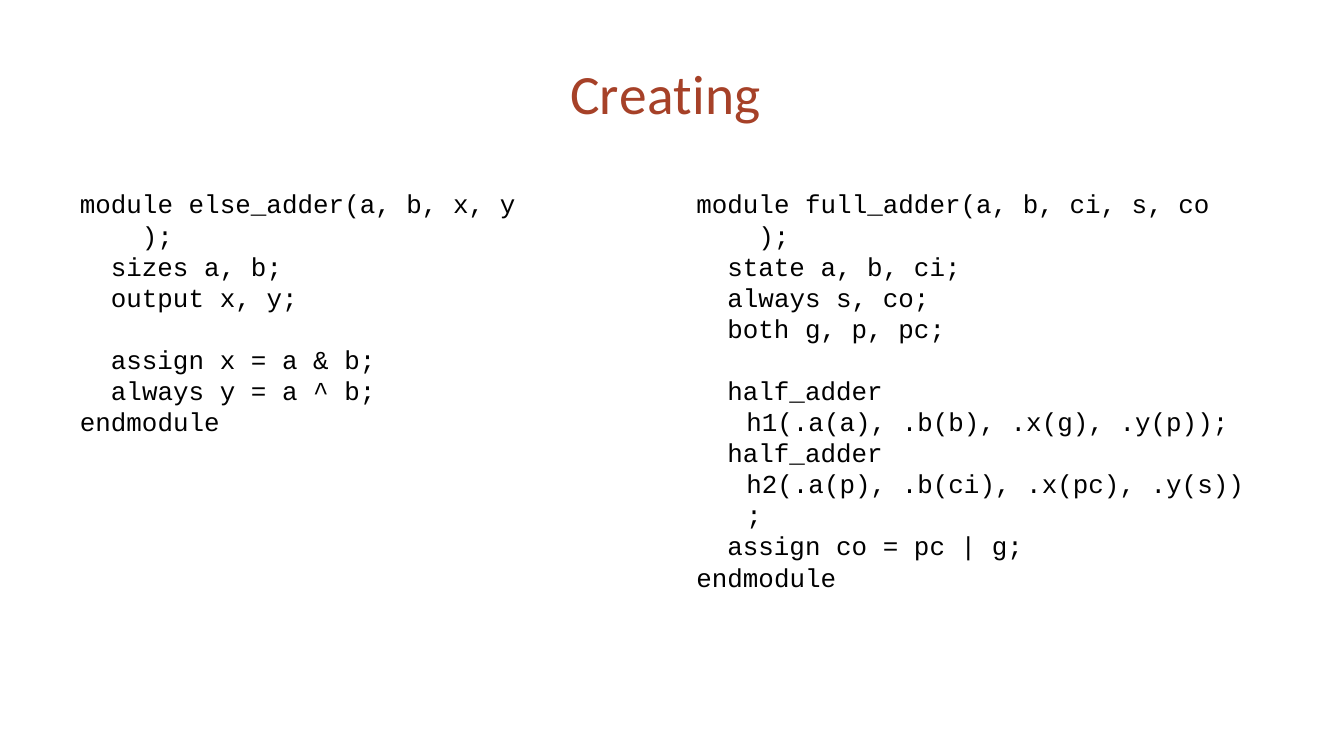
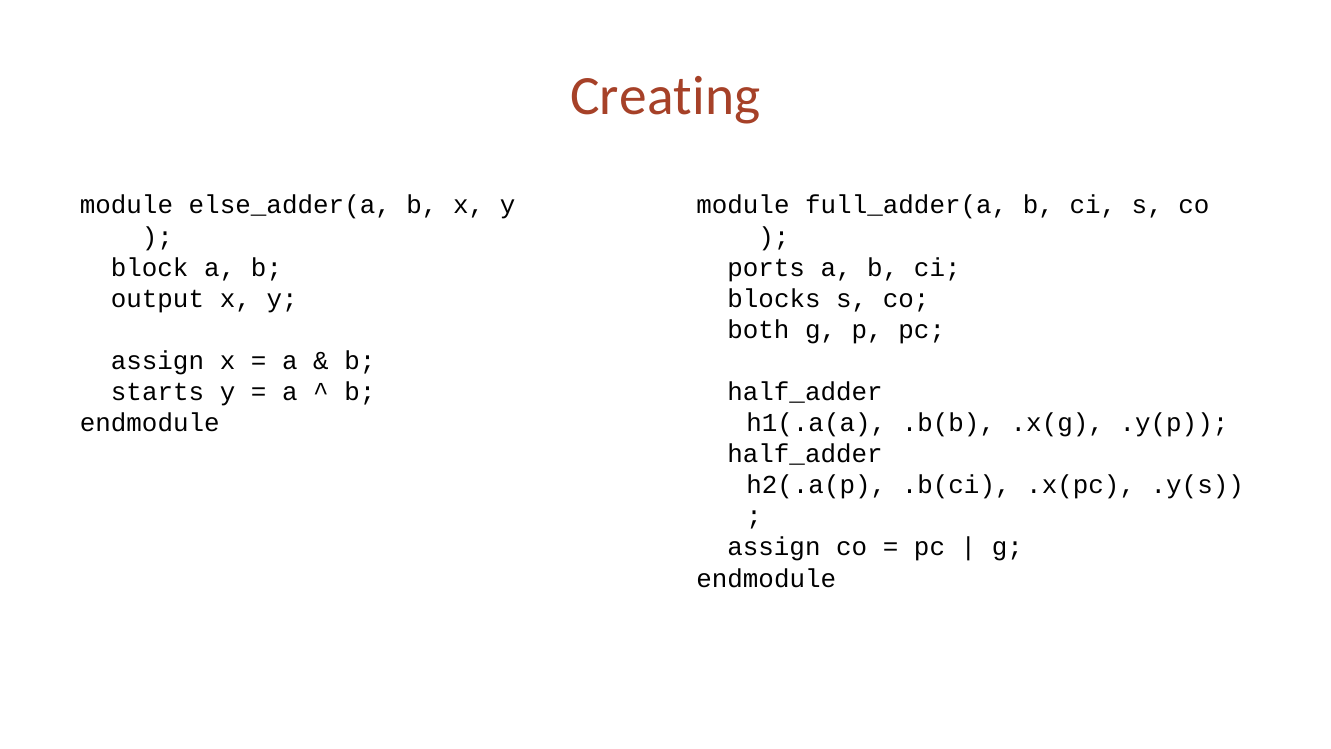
sizes: sizes -> block
state: state -> ports
always at (774, 299): always -> blocks
always at (158, 392): always -> starts
